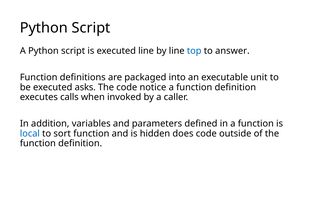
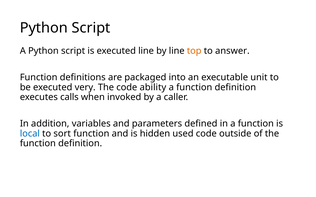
top colour: blue -> orange
asks: asks -> very
notice: notice -> ability
does: does -> used
